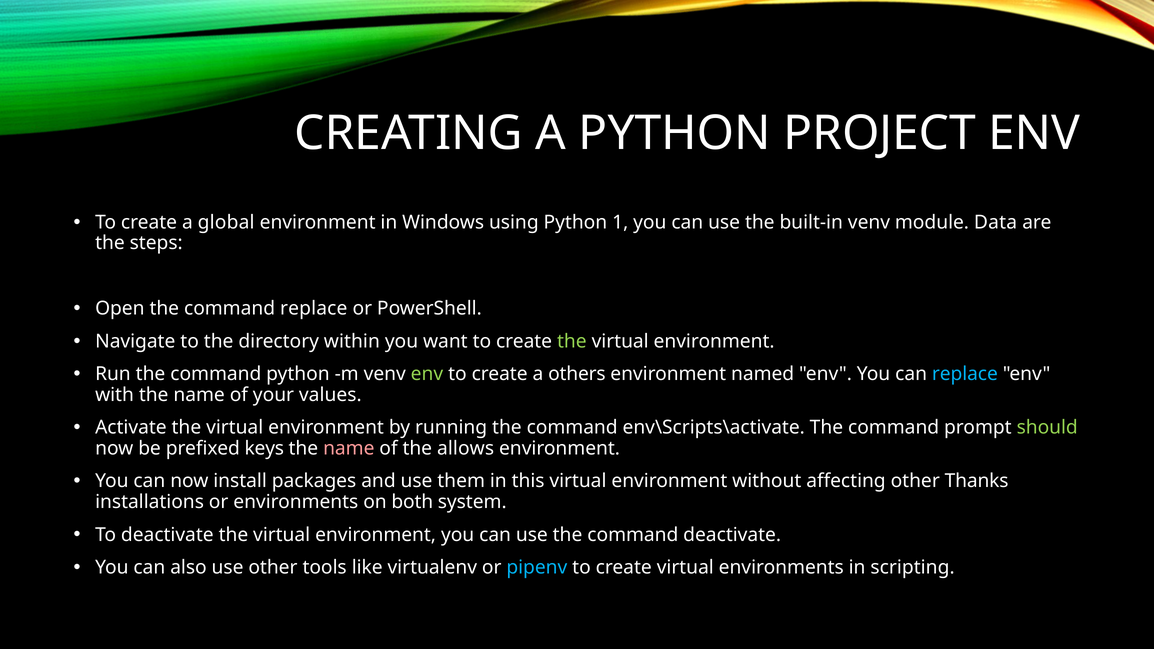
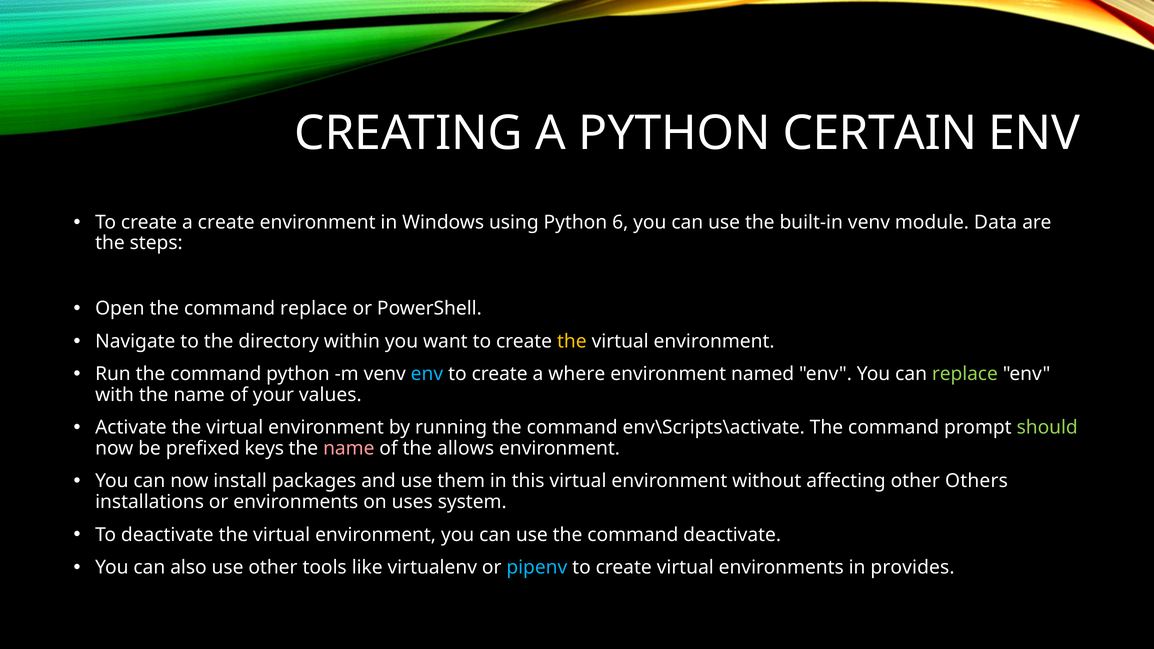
PROJECT: PROJECT -> CERTAIN
a global: global -> create
1: 1 -> 6
the at (572, 341) colour: light green -> yellow
env at (427, 374) colour: light green -> light blue
others: others -> where
replace at (965, 374) colour: light blue -> light green
Thanks: Thanks -> Others
both: both -> uses
scripting: scripting -> provides
